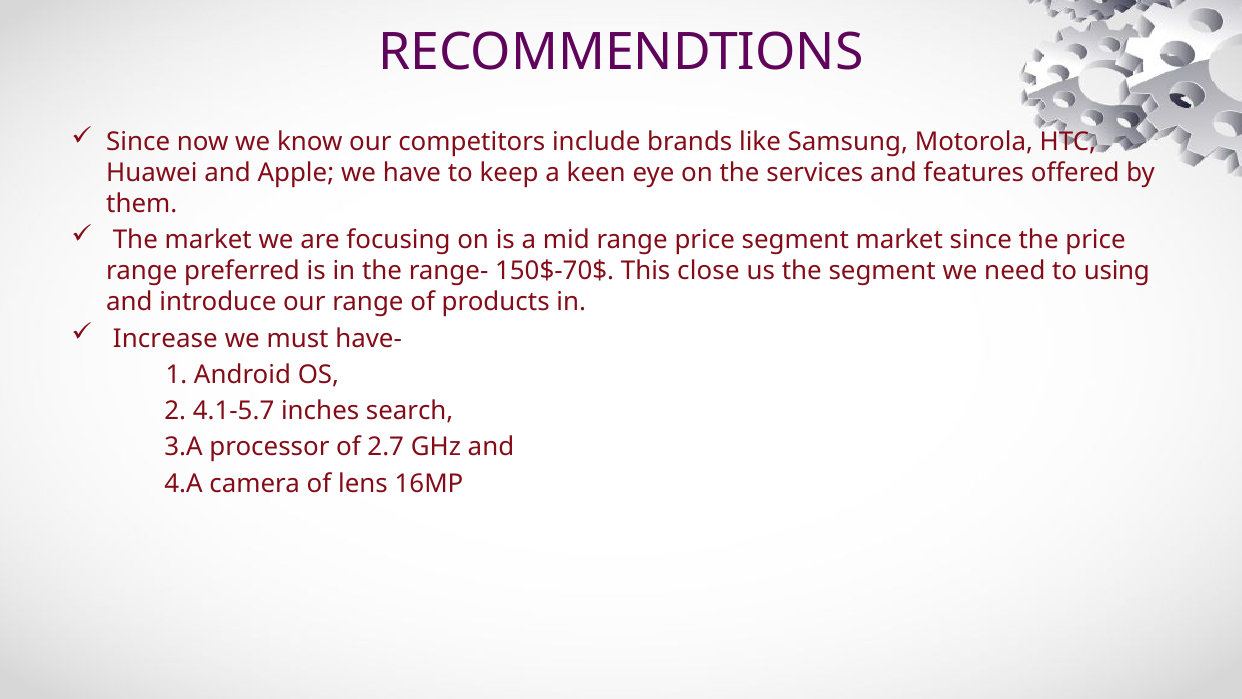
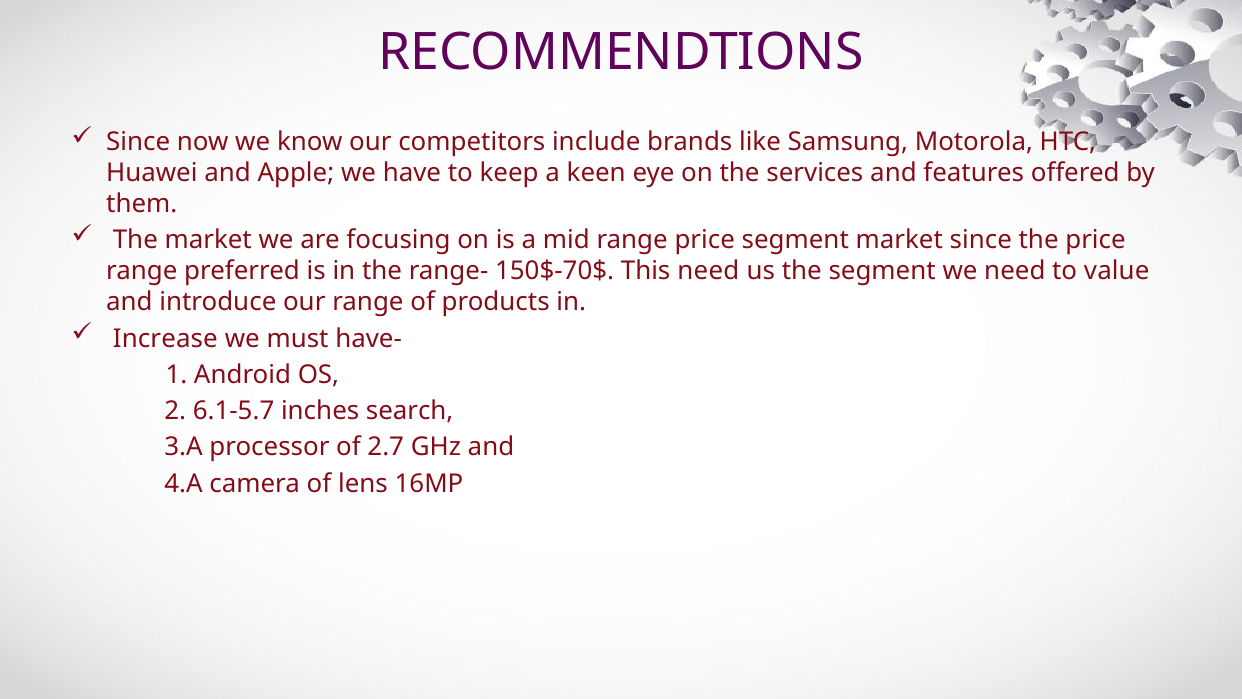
This close: close -> need
using: using -> value
4.1-5.7: 4.1-5.7 -> 6.1-5.7
